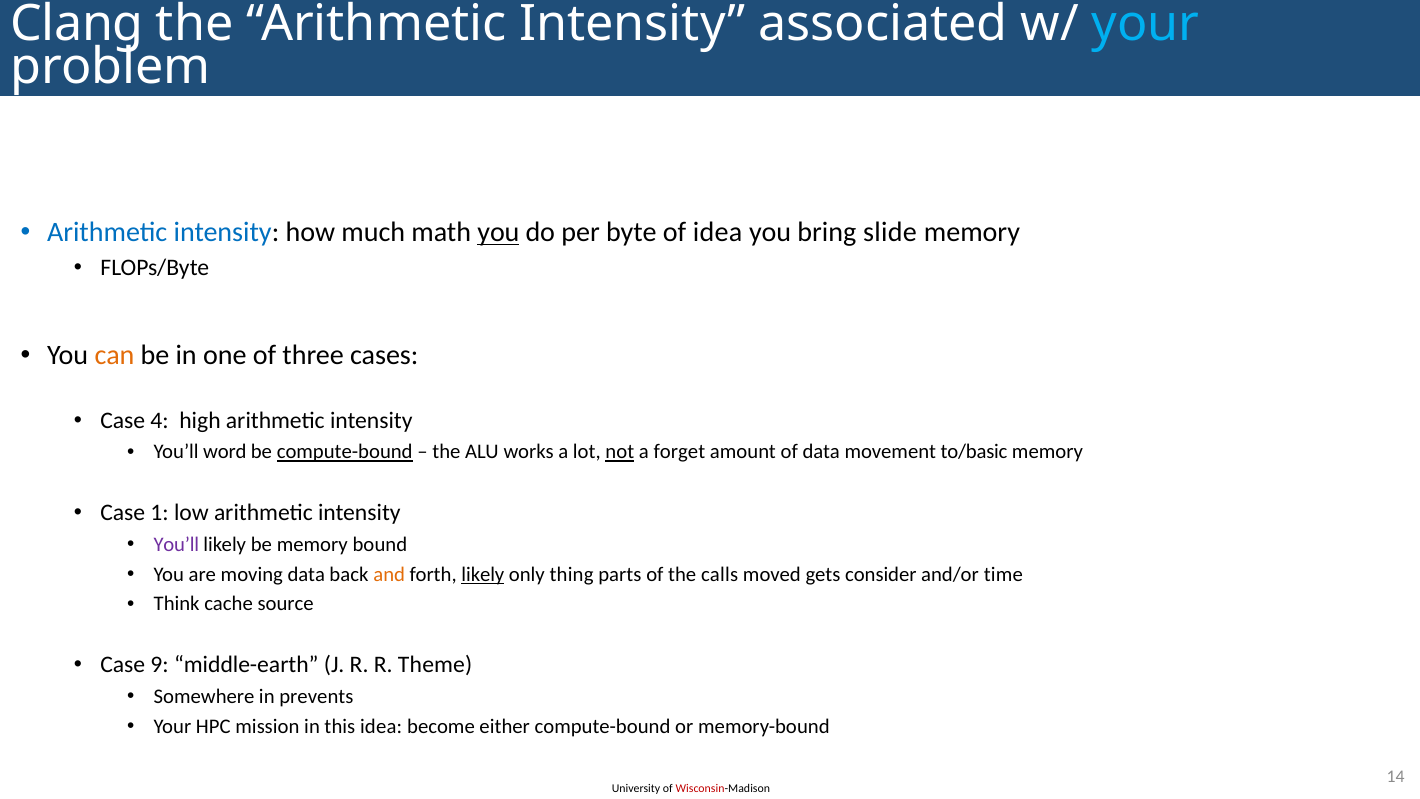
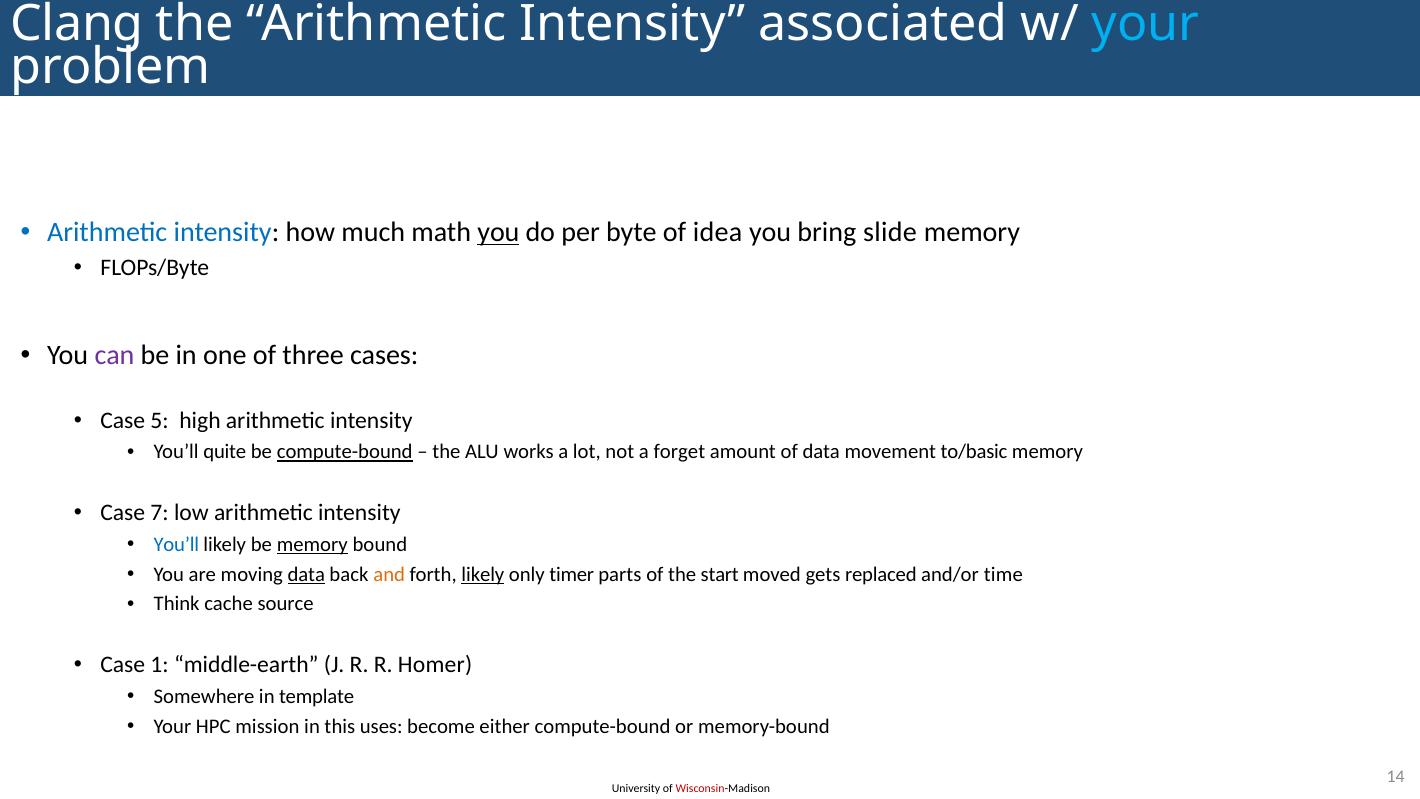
can colour: orange -> purple
4: 4 -> 5
word: word -> quite
not underline: present -> none
1: 1 -> 7
You’ll at (176, 544) colour: purple -> blue
memory at (312, 544) underline: none -> present
data at (306, 574) underline: none -> present
thing: thing -> timer
calls: calls -> start
consider: consider -> replaced
9: 9 -> 1
Theme: Theme -> Homer
prevents: prevents -> template
this idea: idea -> uses
